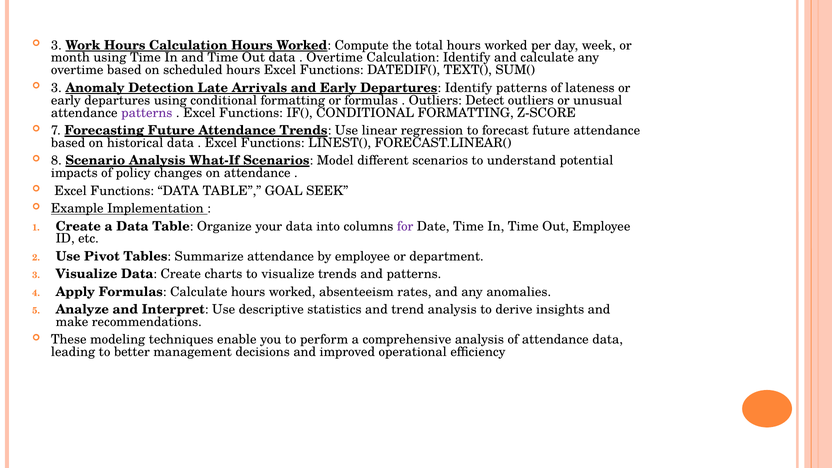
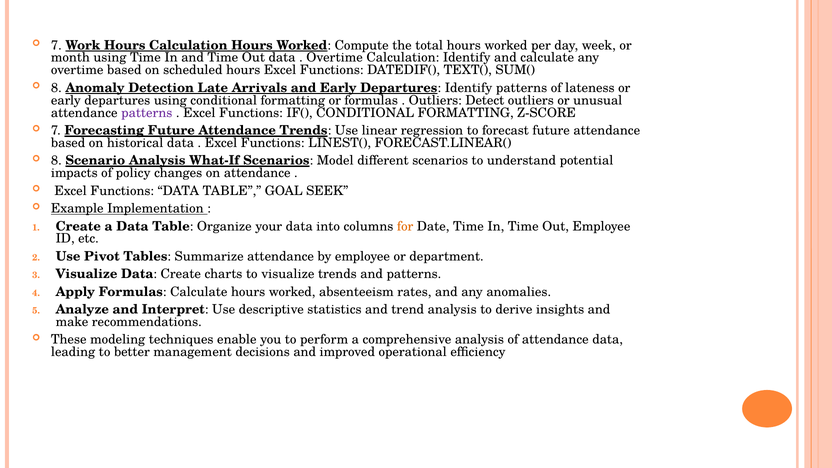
3 at (56, 45): 3 -> 7
3 at (56, 88): 3 -> 8
for colour: purple -> orange
